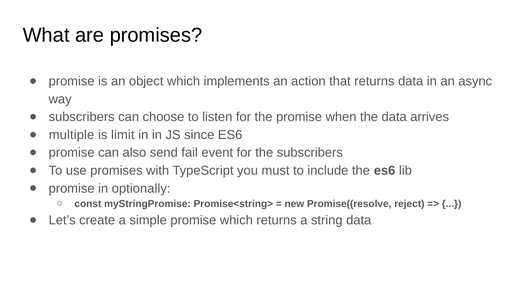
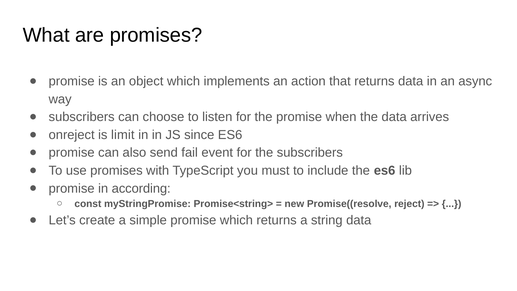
multiple: multiple -> onreject
optionally: optionally -> according
